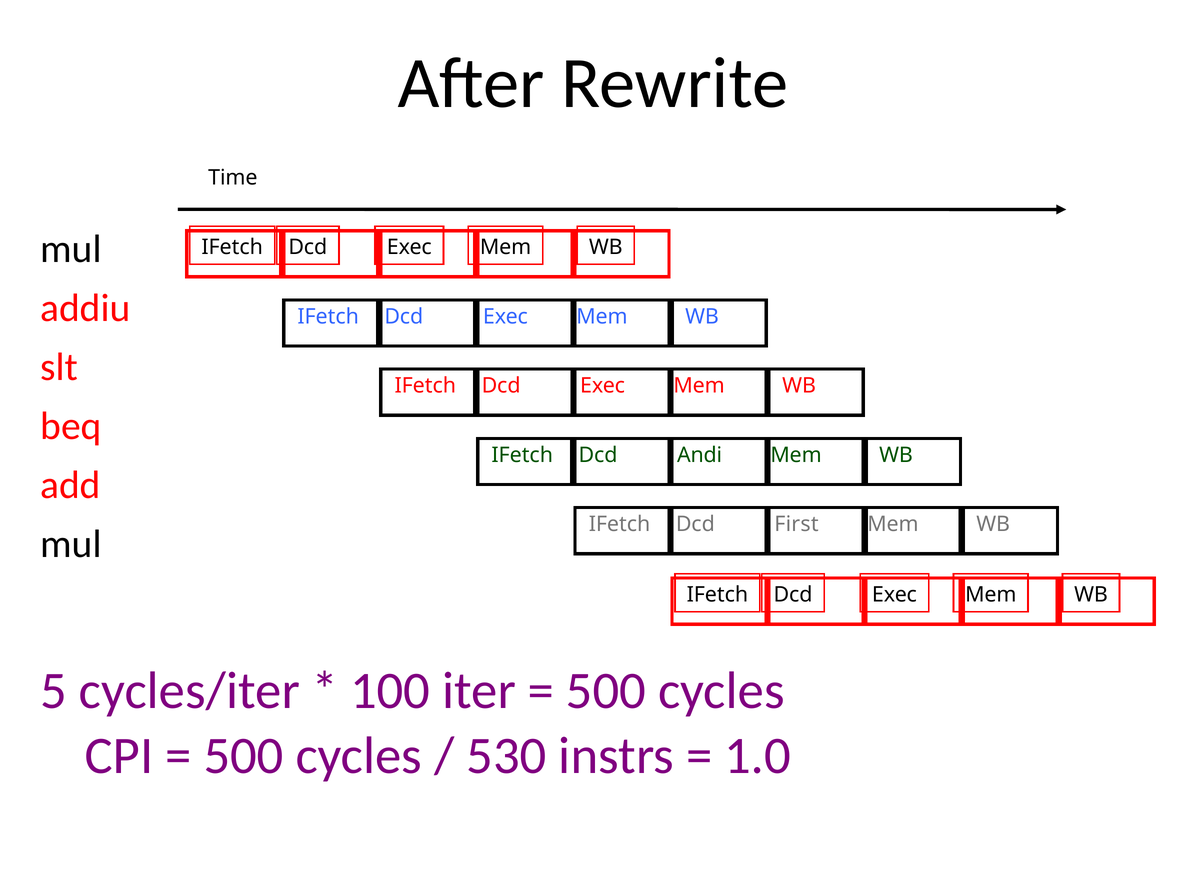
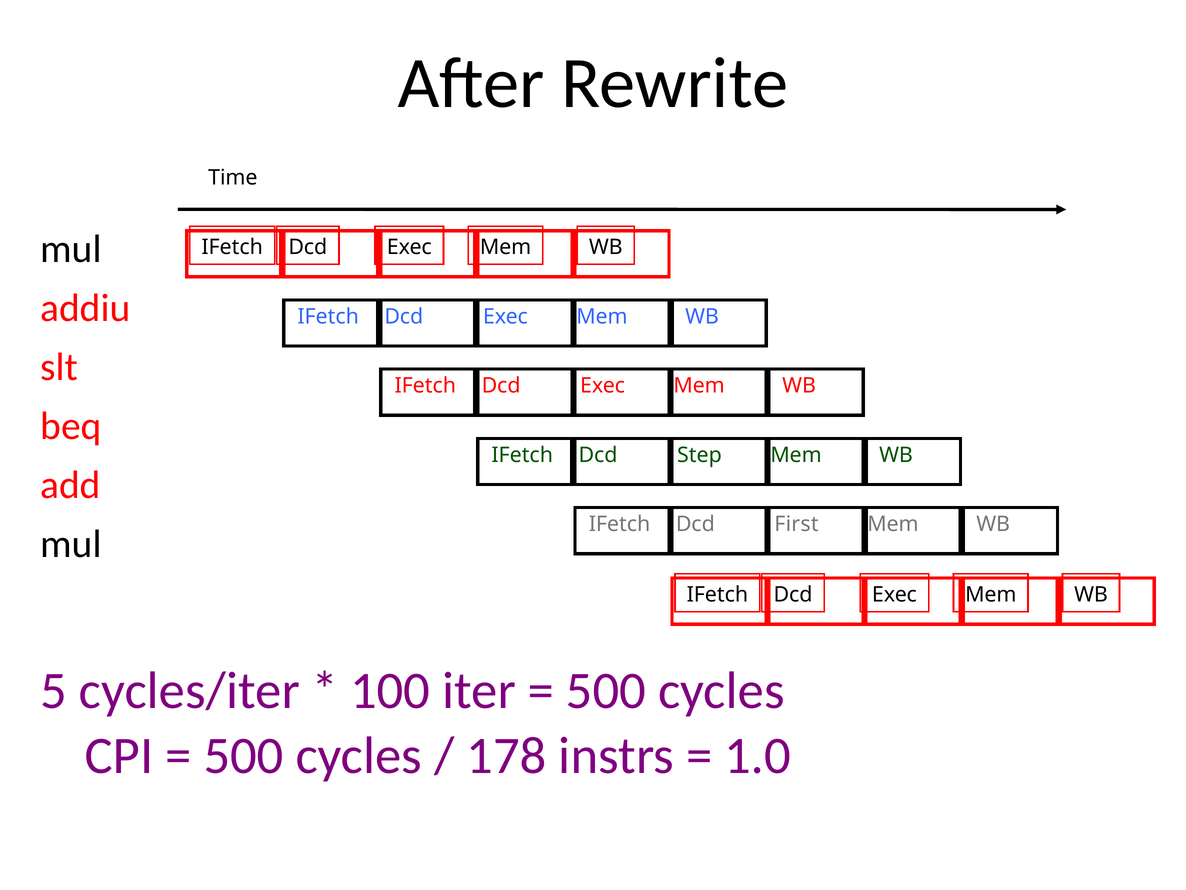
Andi: Andi -> Step
530: 530 -> 178
